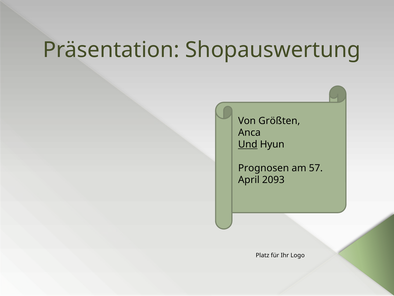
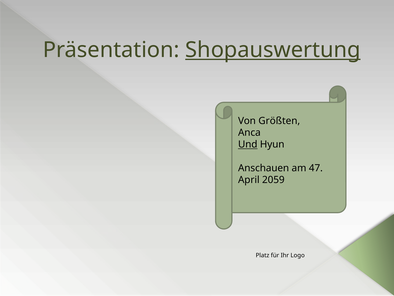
Shopauswertung underline: none -> present
Prognosen: Prognosen -> Anschauen
57: 57 -> 47
2093: 2093 -> 2059
